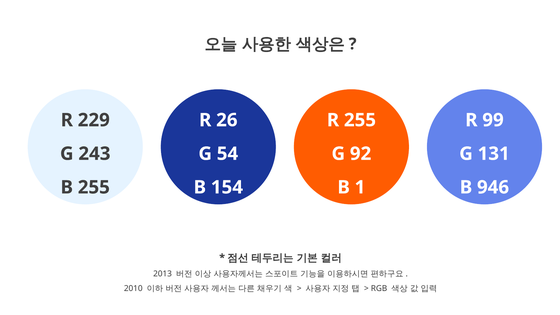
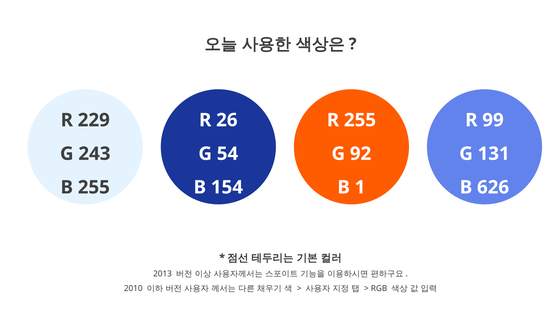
946: 946 -> 626
